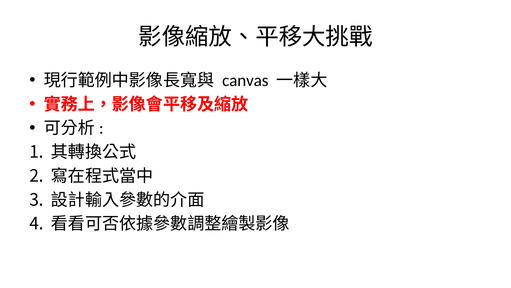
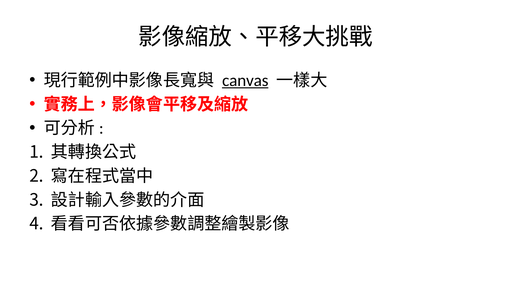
canvas underline: none -> present
